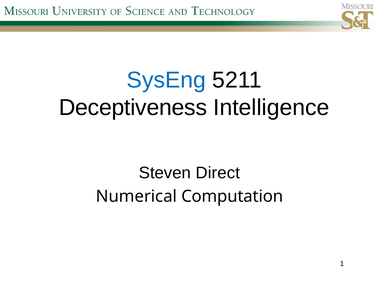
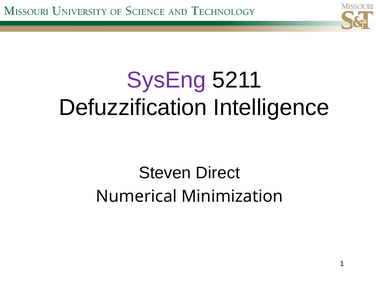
SysEng colour: blue -> purple
Deceptiveness: Deceptiveness -> Defuzzification
Computation: Computation -> Minimization
